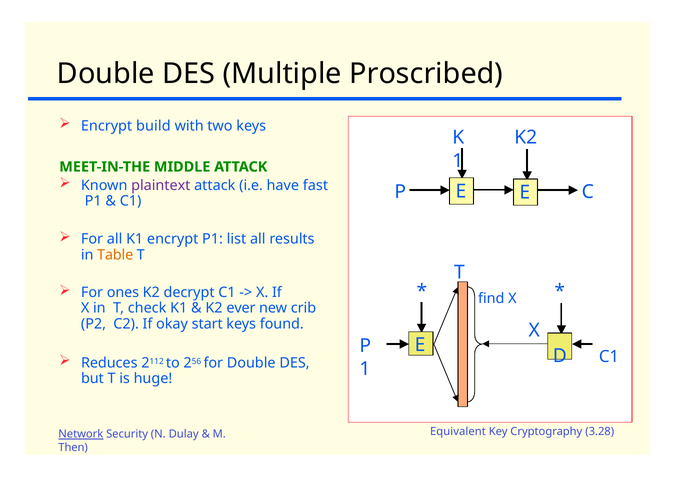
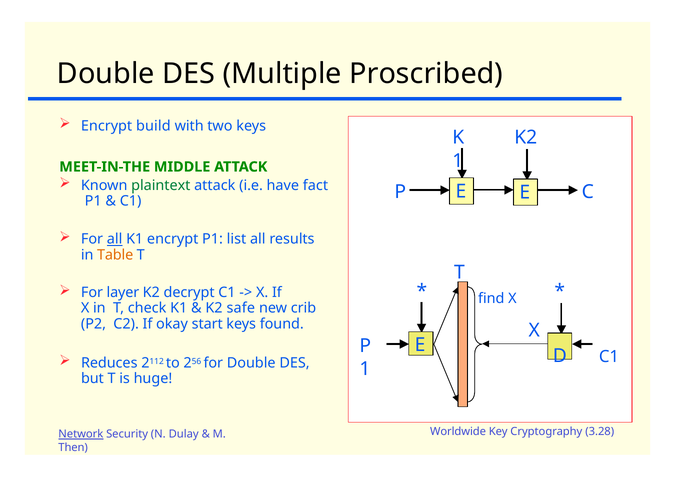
plaintext colour: purple -> green
fast: fast -> fact
all at (115, 239) underline: none -> present
ones: ones -> layer
ever: ever -> safe
Equivalent: Equivalent -> Worldwide
